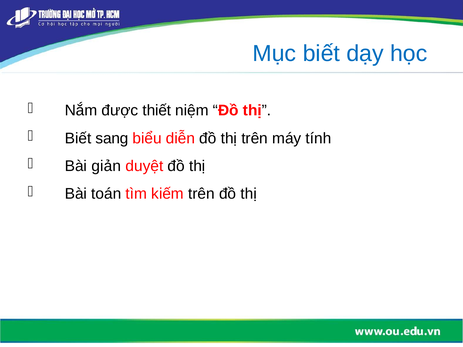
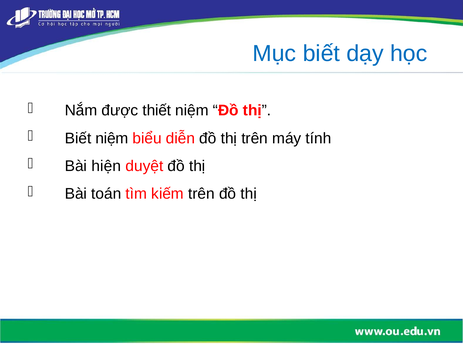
Biết sang: sang -> niệm
giản: giản -> hiện
